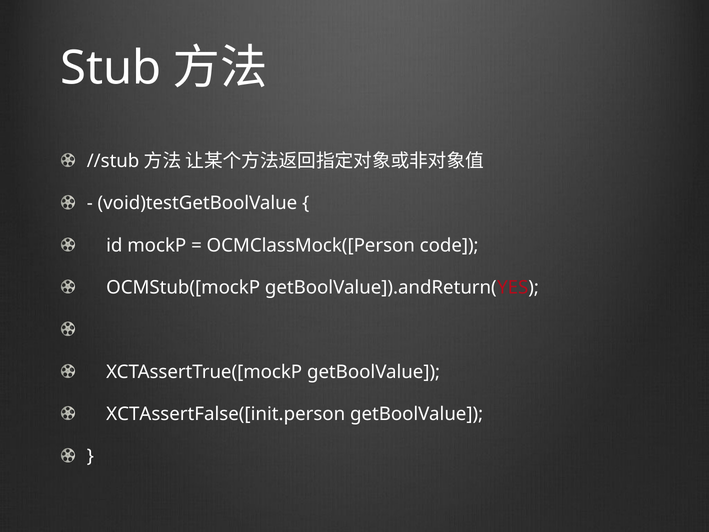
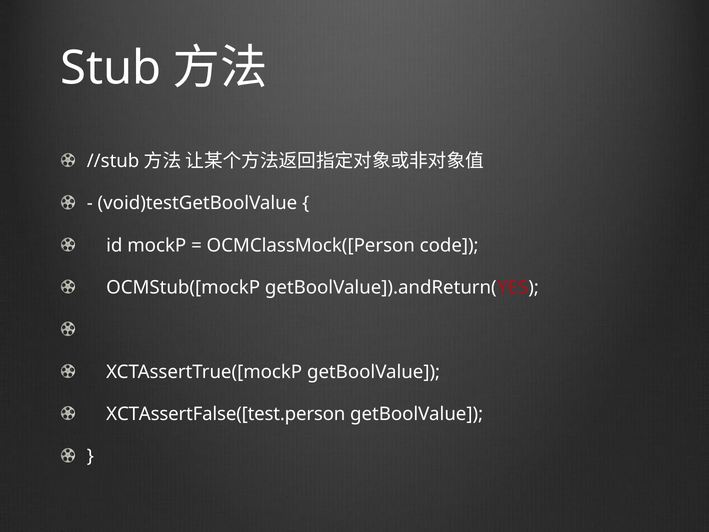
XCTAssertFalse([init.person: XCTAssertFalse([init.person -> XCTAssertFalse([test.person
